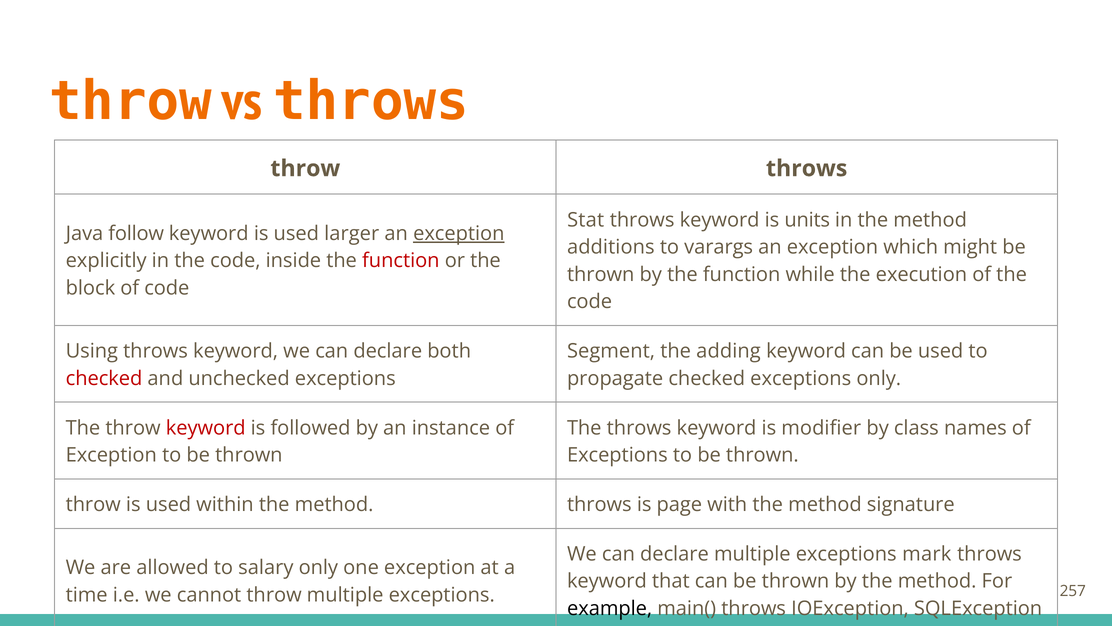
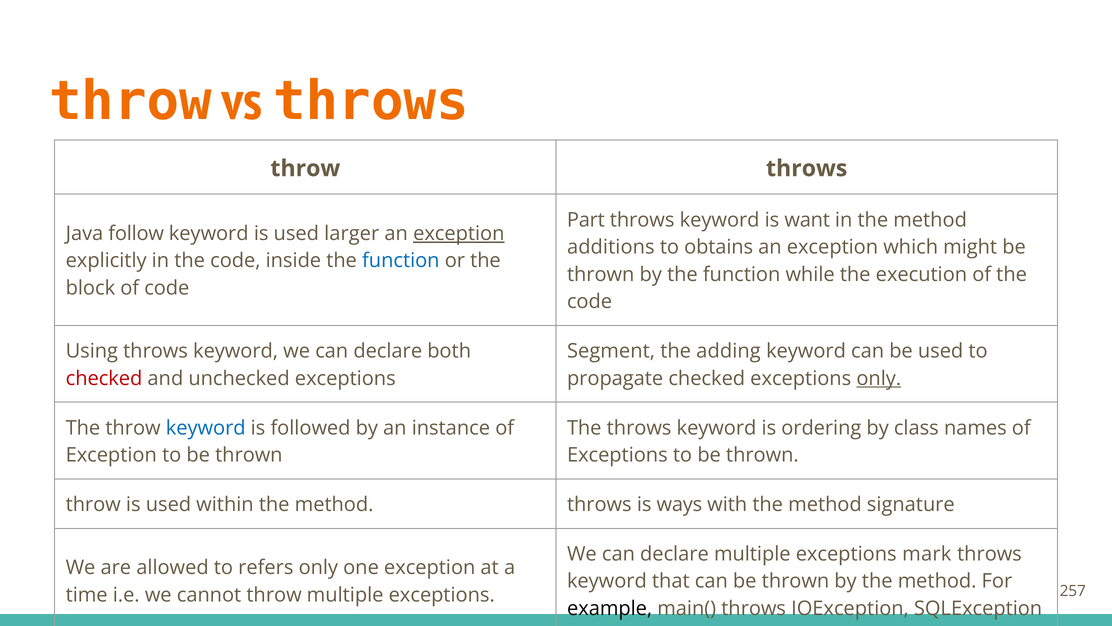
Stat: Stat -> Part
units: units -> want
varargs: varargs -> obtains
function at (401, 261) colour: red -> blue
only at (879, 378) underline: none -> present
keyword at (206, 428) colour: red -> blue
modifier: modifier -> ordering
page: page -> ways
salary: salary -> refers
